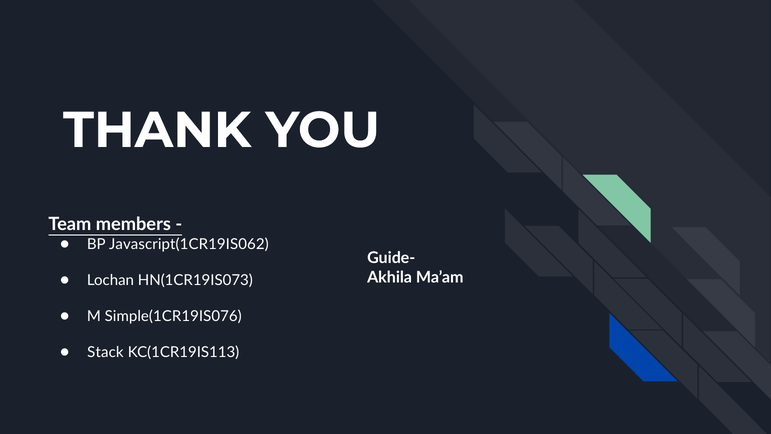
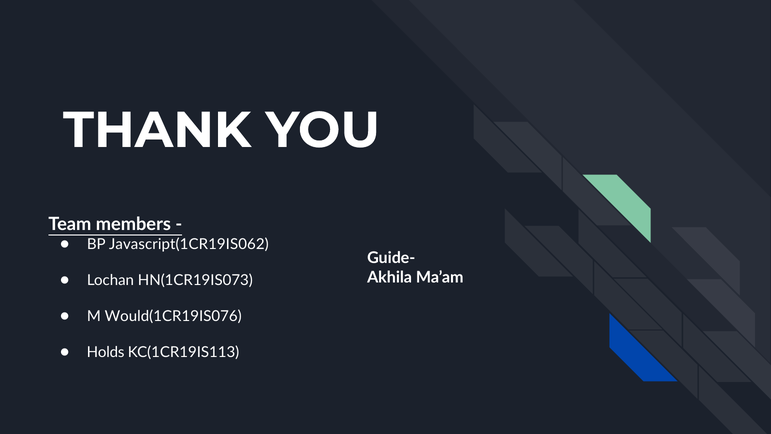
Simple(1CR19IS076: Simple(1CR19IS076 -> Would(1CR19IS076
Stack: Stack -> Holds
